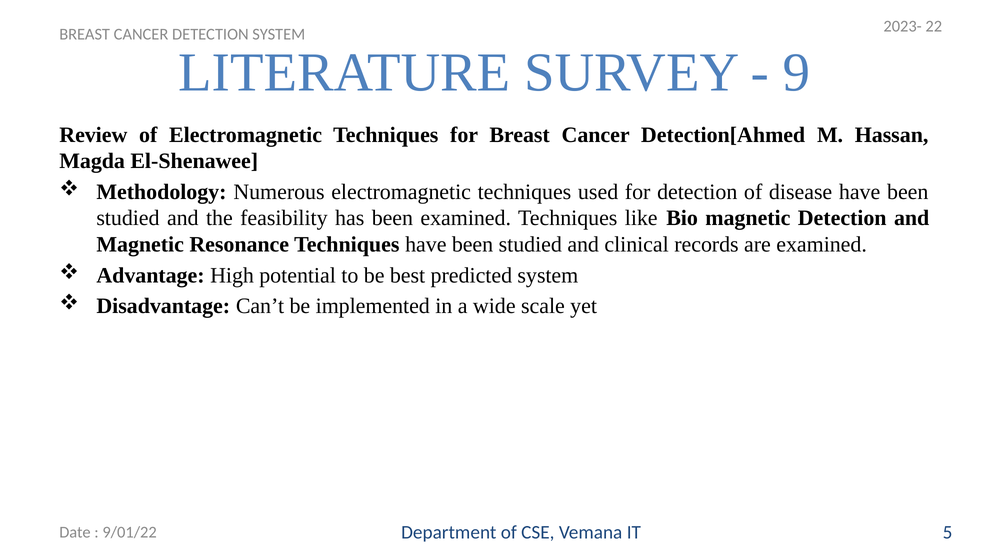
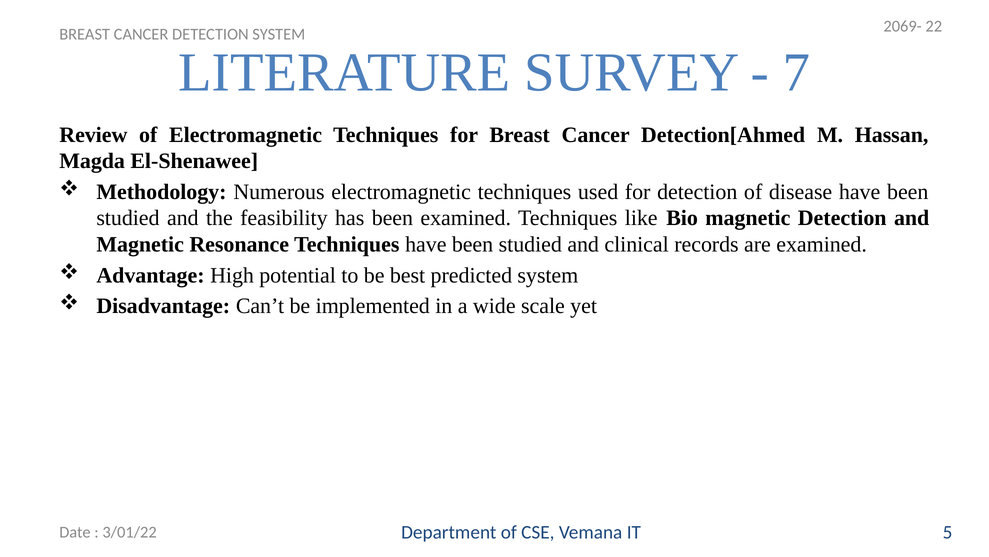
2023-: 2023- -> 2069-
9: 9 -> 7
9/01/22: 9/01/22 -> 3/01/22
